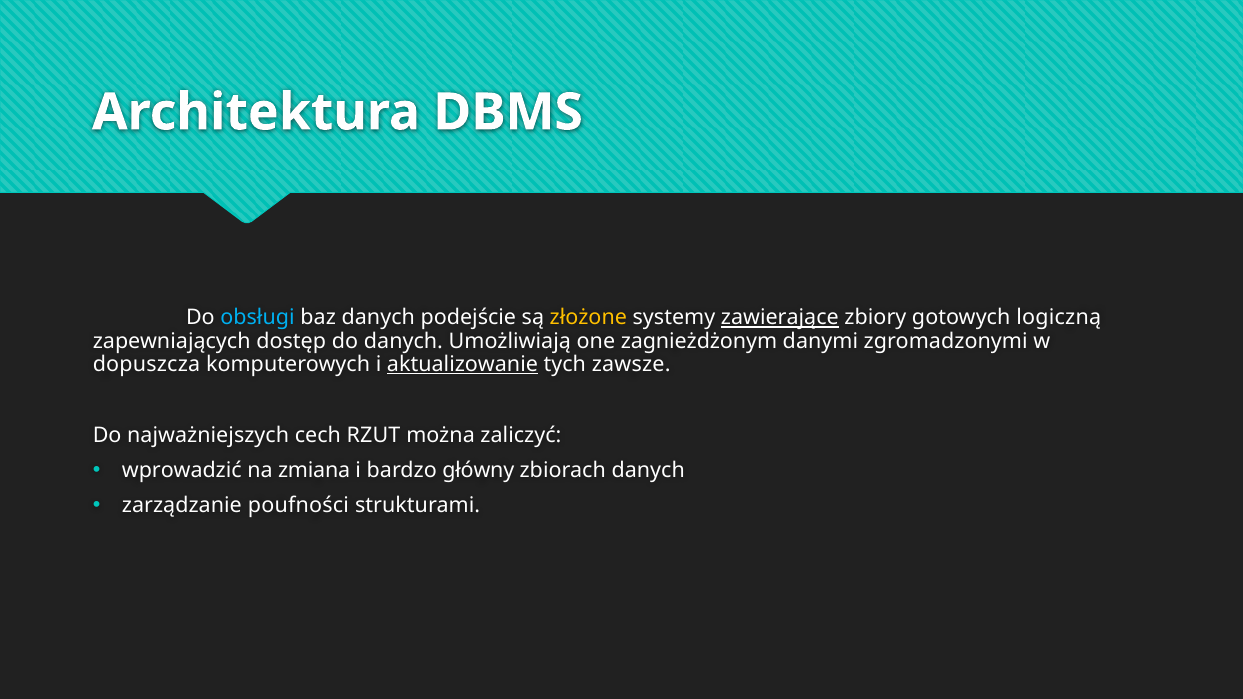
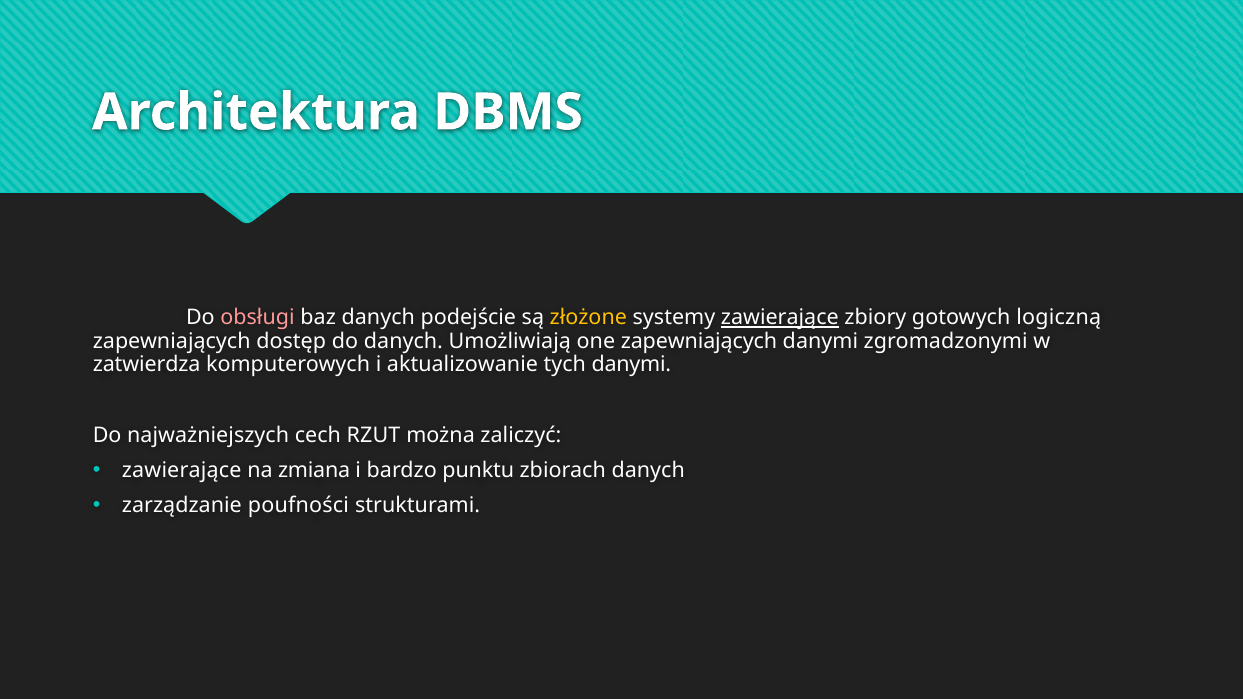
obsługi colour: light blue -> pink
one zagnieżdżonym: zagnieżdżonym -> zapewniających
dopuszcza: dopuszcza -> zatwierdza
aktualizowanie underline: present -> none
tych zawsze: zawsze -> danymi
wprowadzić at (182, 470): wprowadzić -> zawierające
główny: główny -> punktu
